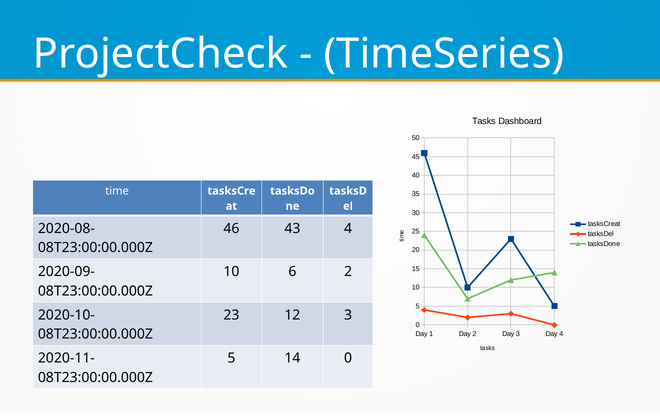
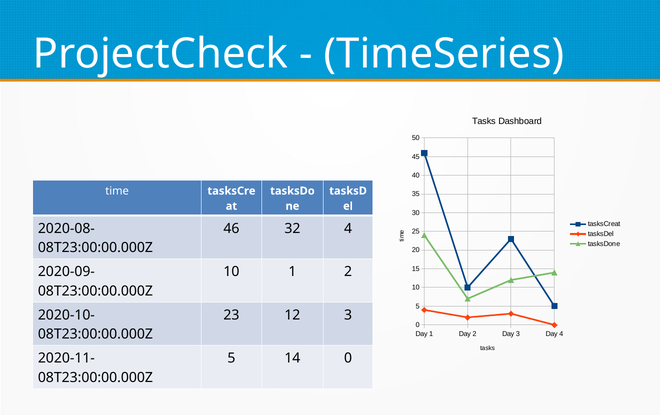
43: 43 -> 32
10 6: 6 -> 1
